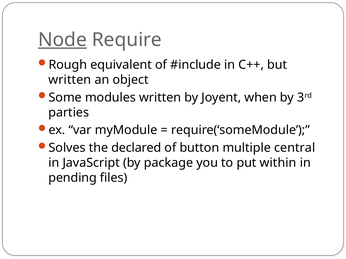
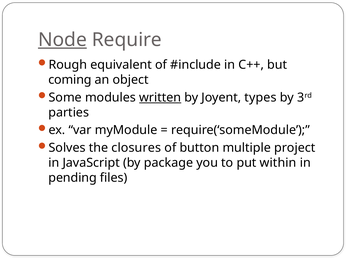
written at (70, 80): written -> coming
written at (160, 98) underline: none -> present
when: when -> types
declared: declared -> closures
central: central -> project
